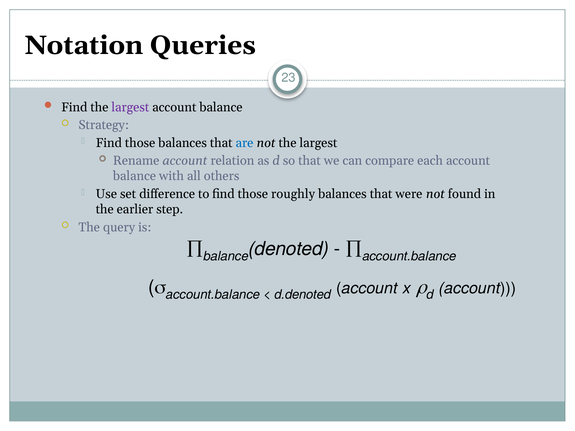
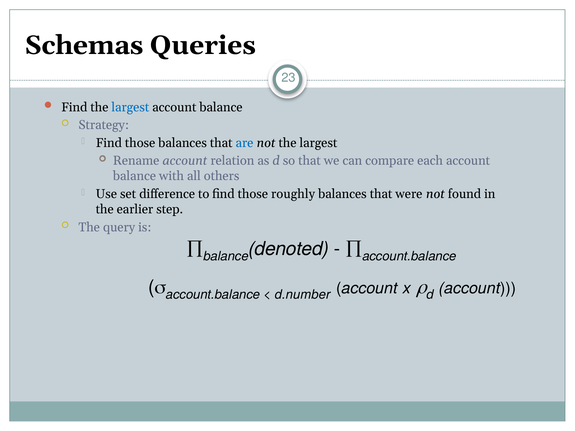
Notation: Notation -> Schemas
largest at (130, 107) colour: purple -> blue
d.denoted: d.denoted -> d.number
